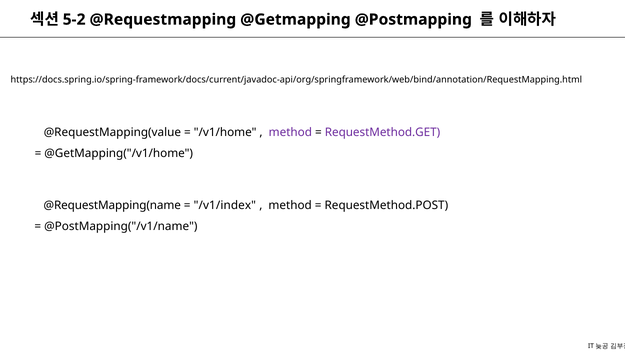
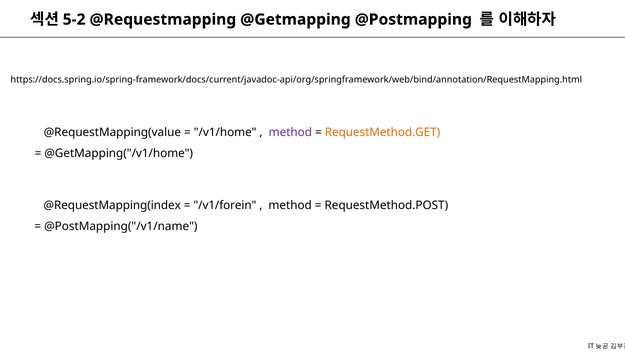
RequestMethod.GET colour: purple -> orange
@RequestMapping(name: @RequestMapping(name -> @RequestMapping(index
/v1/index: /v1/index -> /v1/forein
